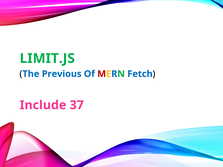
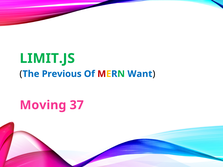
Fetch: Fetch -> Want
Include: Include -> Moving
